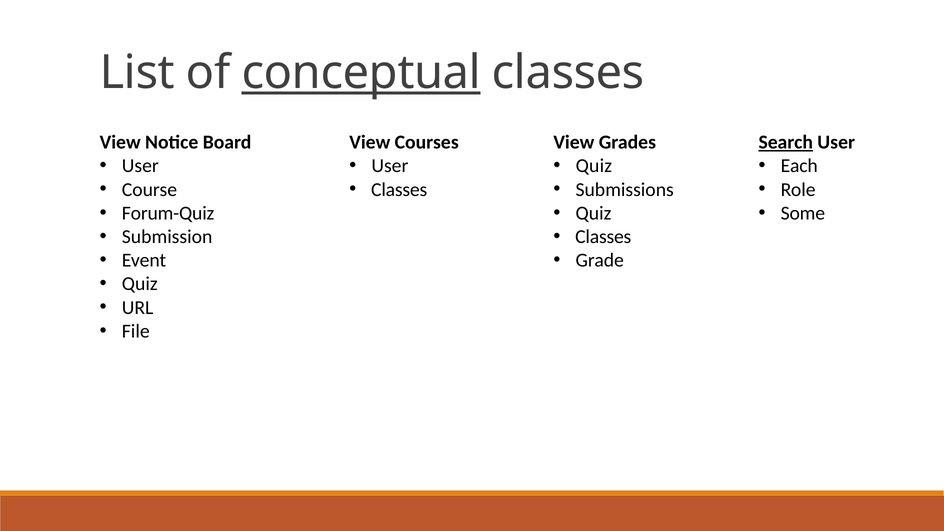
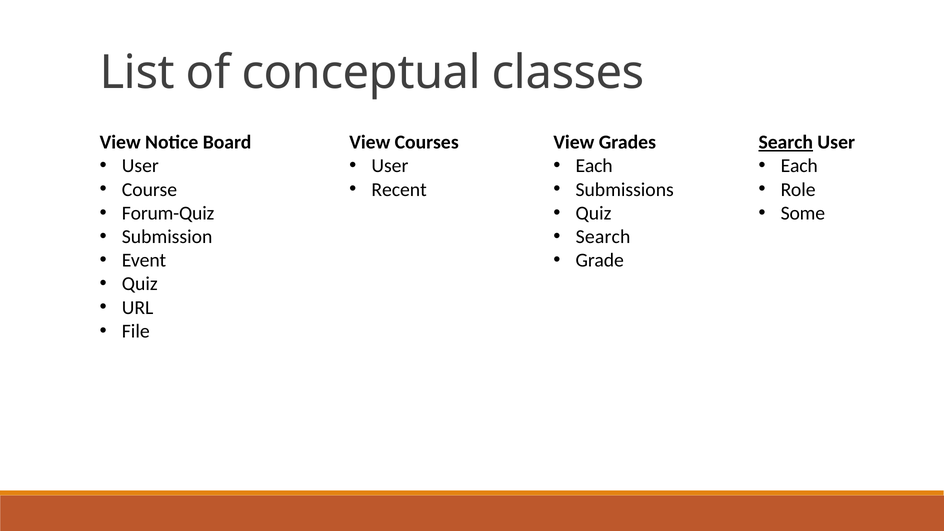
conceptual underline: present -> none
Quiz at (594, 166): Quiz -> Each
Classes at (399, 190): Classes -> Recent
Classes at (603, 237): Classes -> Search
